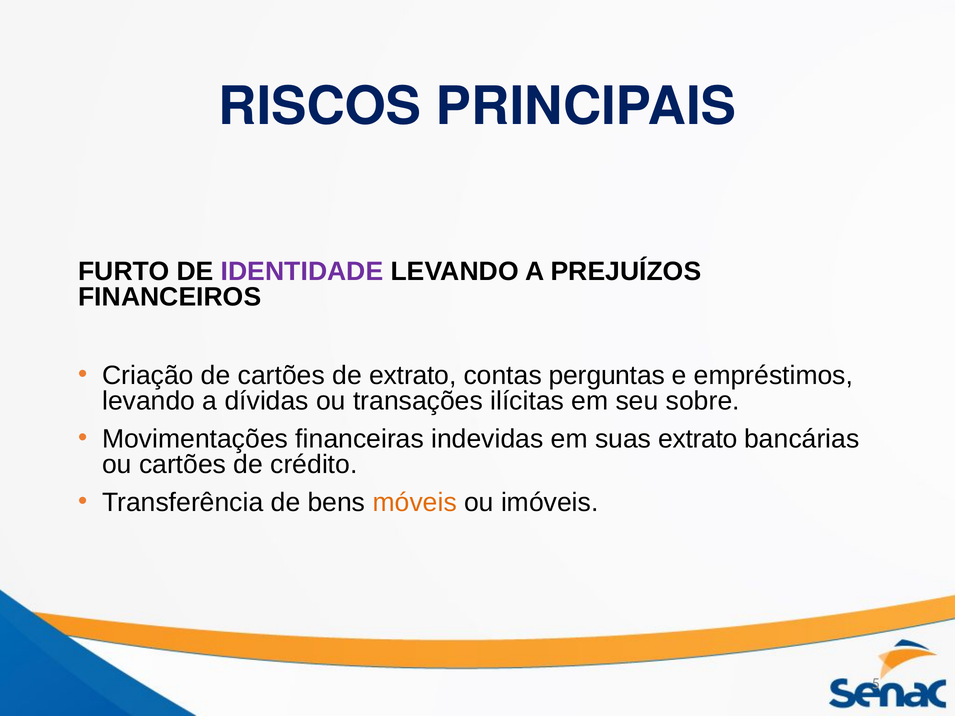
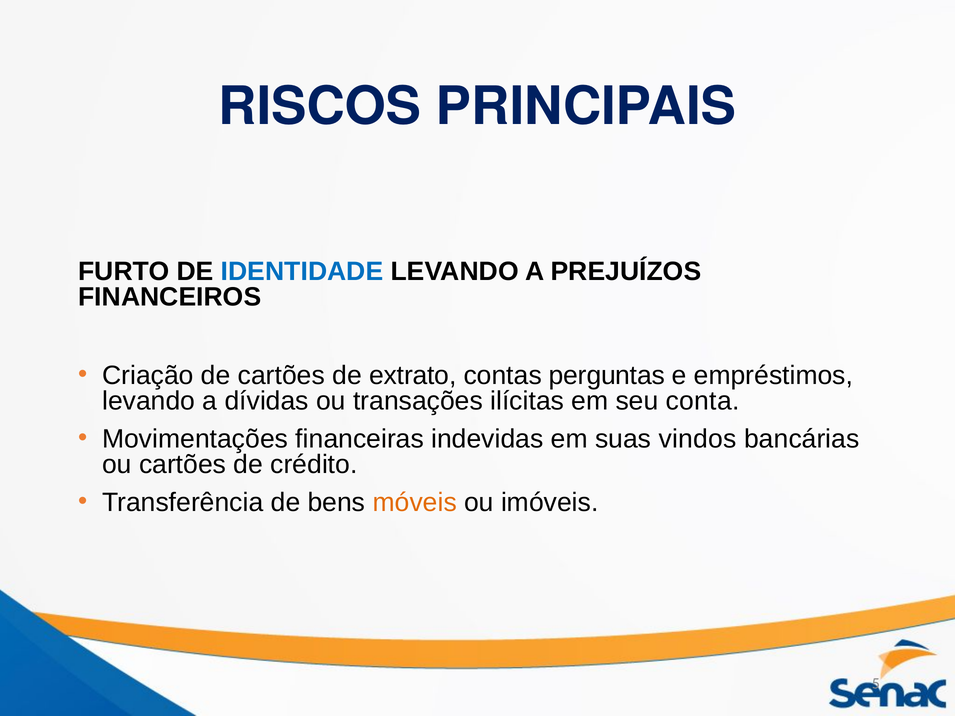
IDENTIDADE colour: purple -> blue
sobre: sobre -> conta
suas extrato: extrato -> vindos
